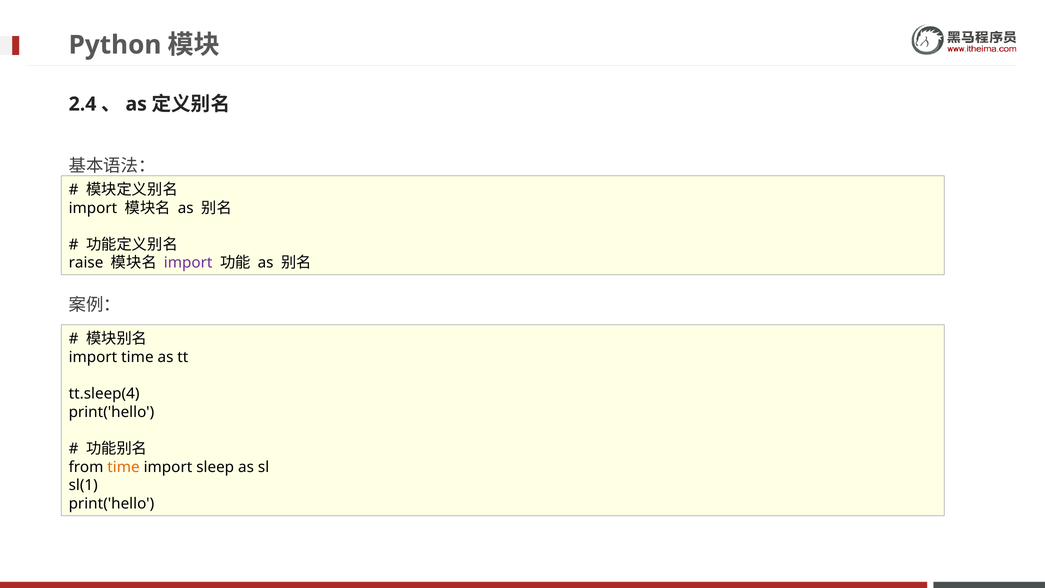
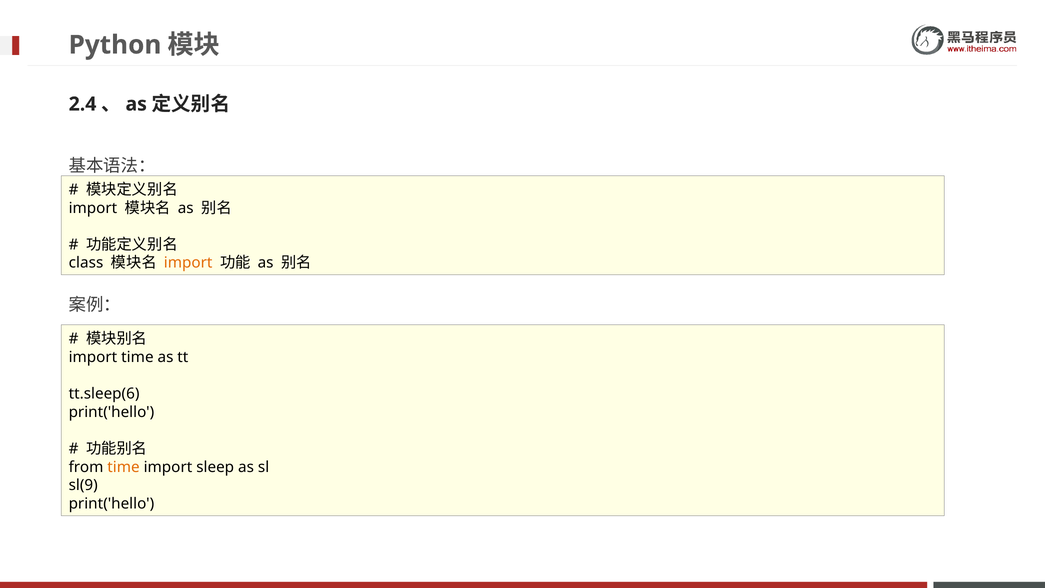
raise: raise -> class
import at (188, 263) colour: purple -> orange
tt.sleep(4: tt.sleep(4 -> tt.sleep(6
sl(1: sl(1 -> sl(9
